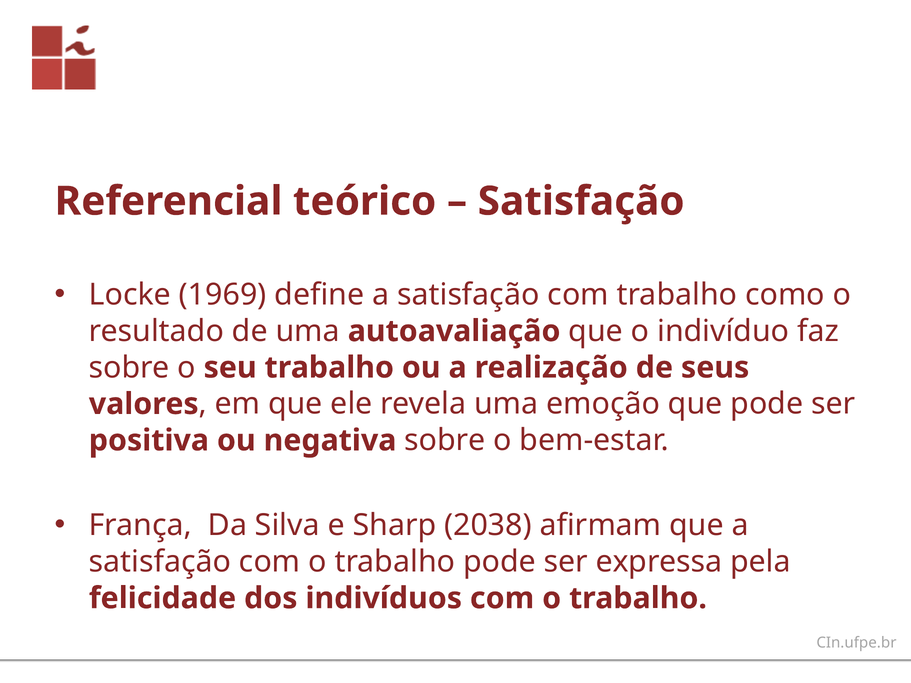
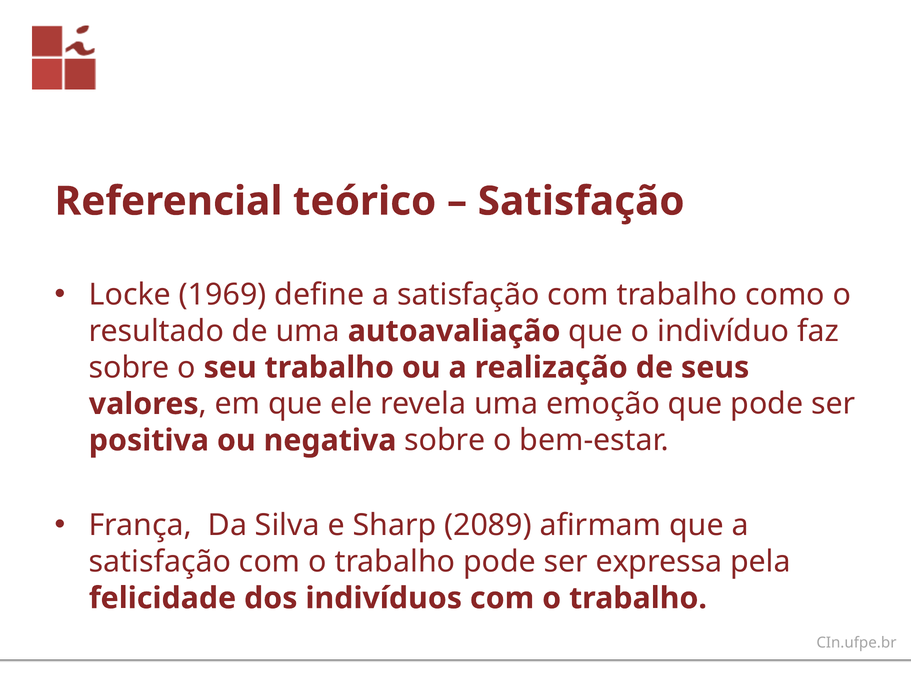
2038: 2038 -> 2089
